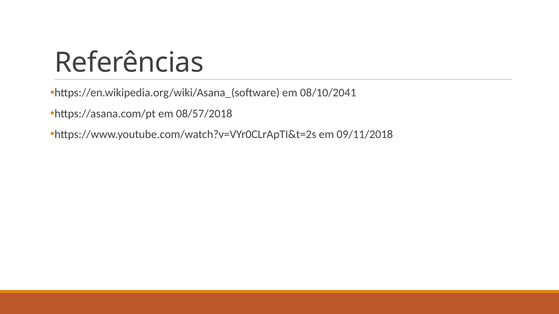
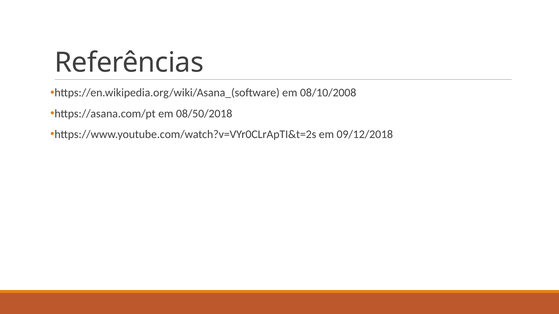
08/10/2041: 08/10/2041 -> 08/10/2008
08/57/2018: 08/57/2018 -> 08/50/2018
09/11/2018: 09/11/2018 -> 09/12/2018
